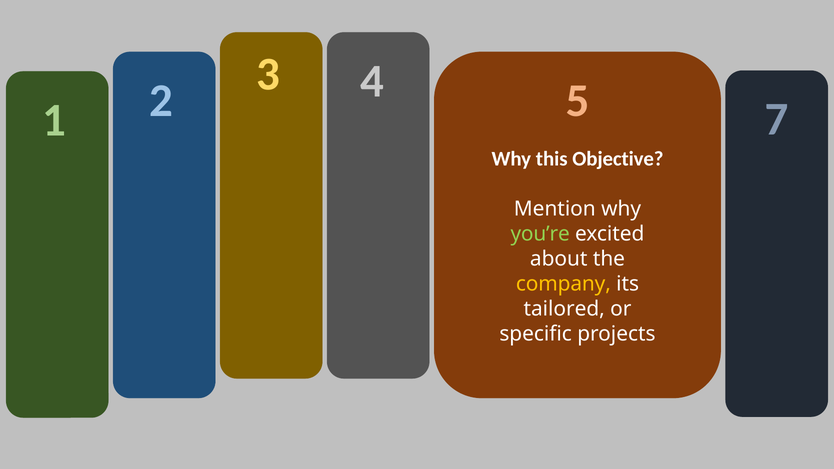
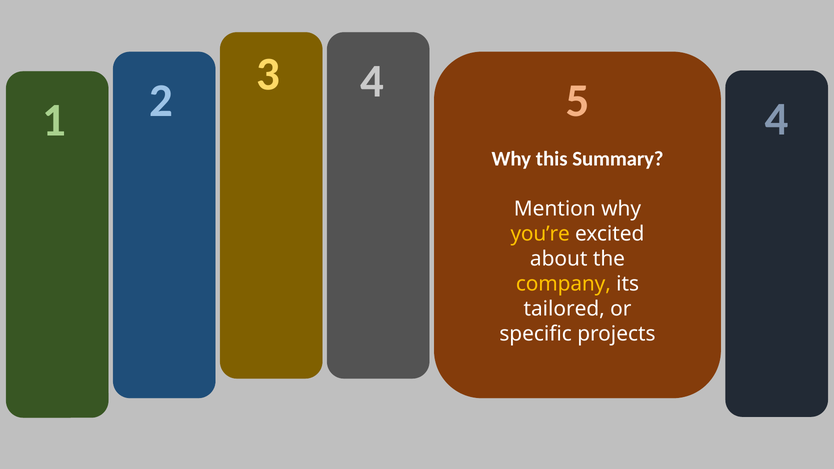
5 7: 7 -> 4
Objective: Objective -> Summary
you’re colour: light green -> yellow
